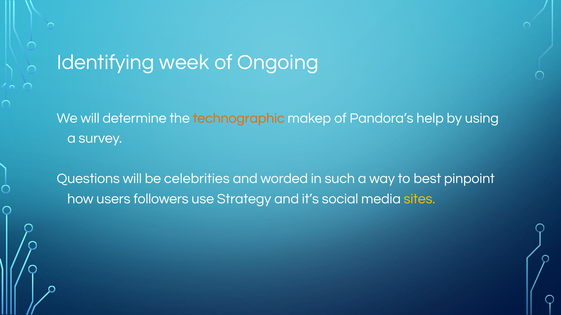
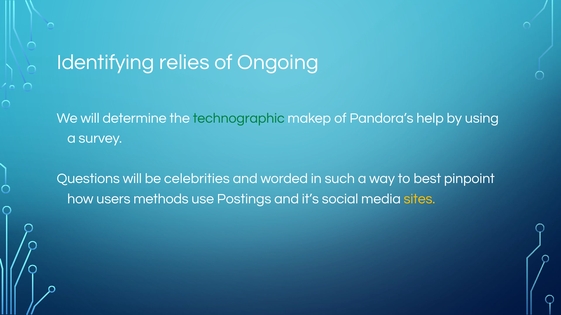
week: week -> relies
technographic colour: orange -> green
followers: followers -> methods
Strategy: Strategy -> Postings
